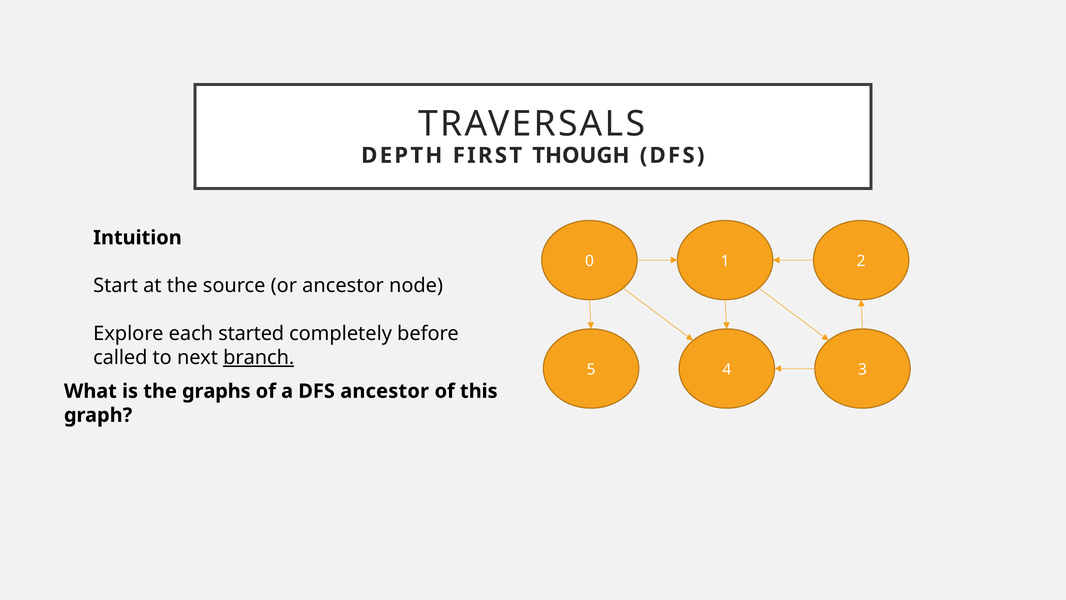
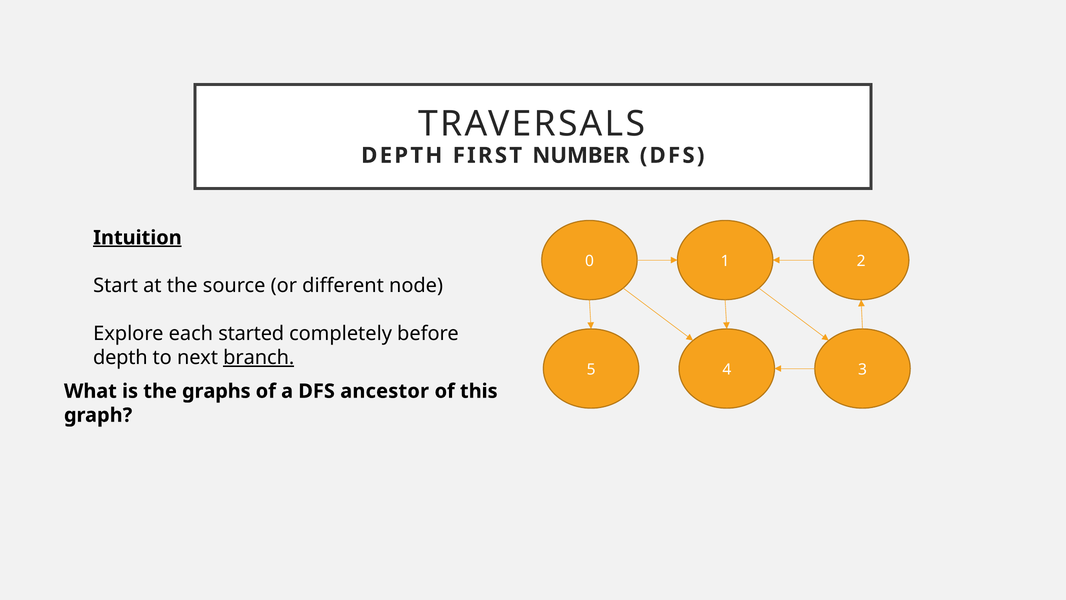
THOUGH: THOUGH -> NUMBER
Intuition underline: none -> present
or ancestor: ancestor -> different
called at (120, 358): called -> depth
